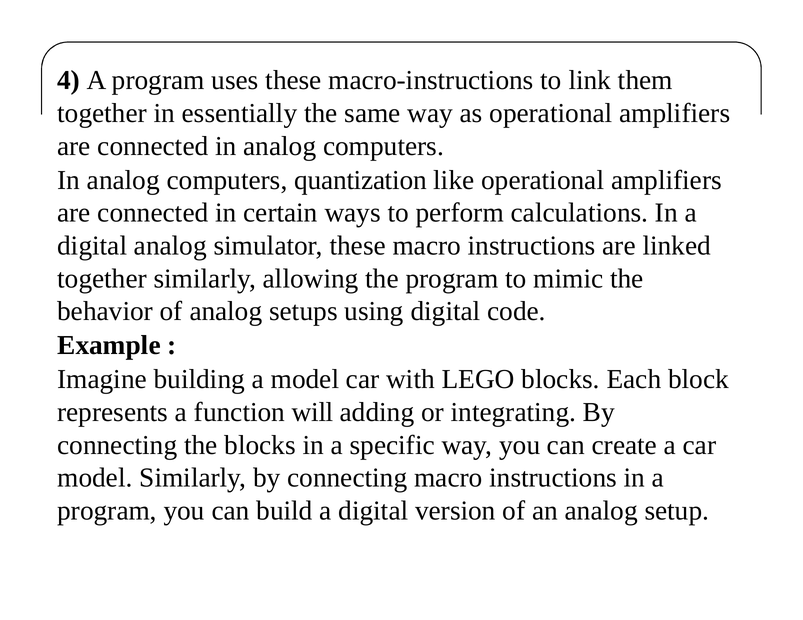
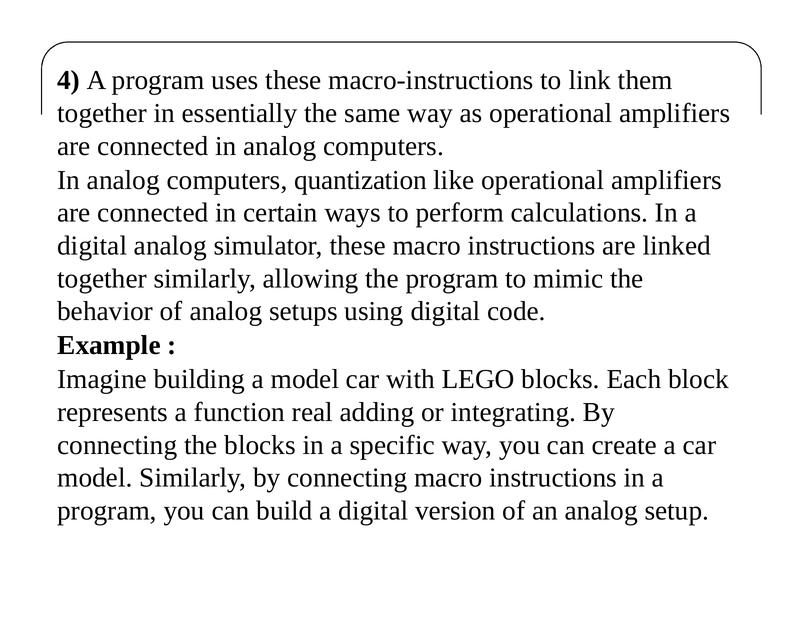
will: will -> real
